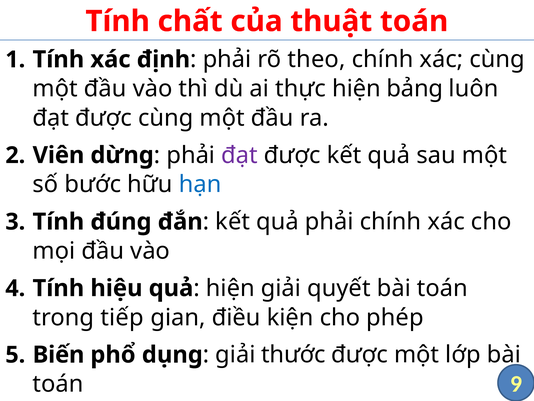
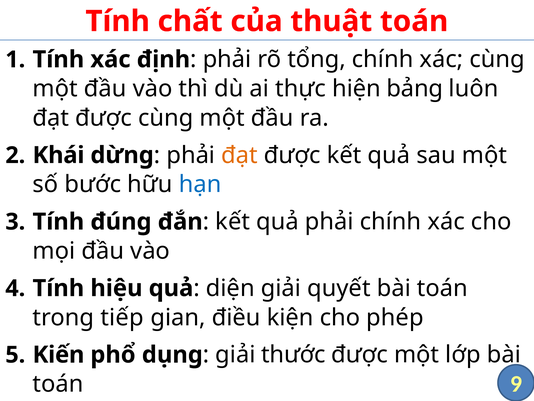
theo: theo -> tổng
Viên: Viên -> Khái
đạt at (240, 155) colour: purple -> orange
hiện at (230, 288): hiện -> diện
Biến: Biến -> Kiến
